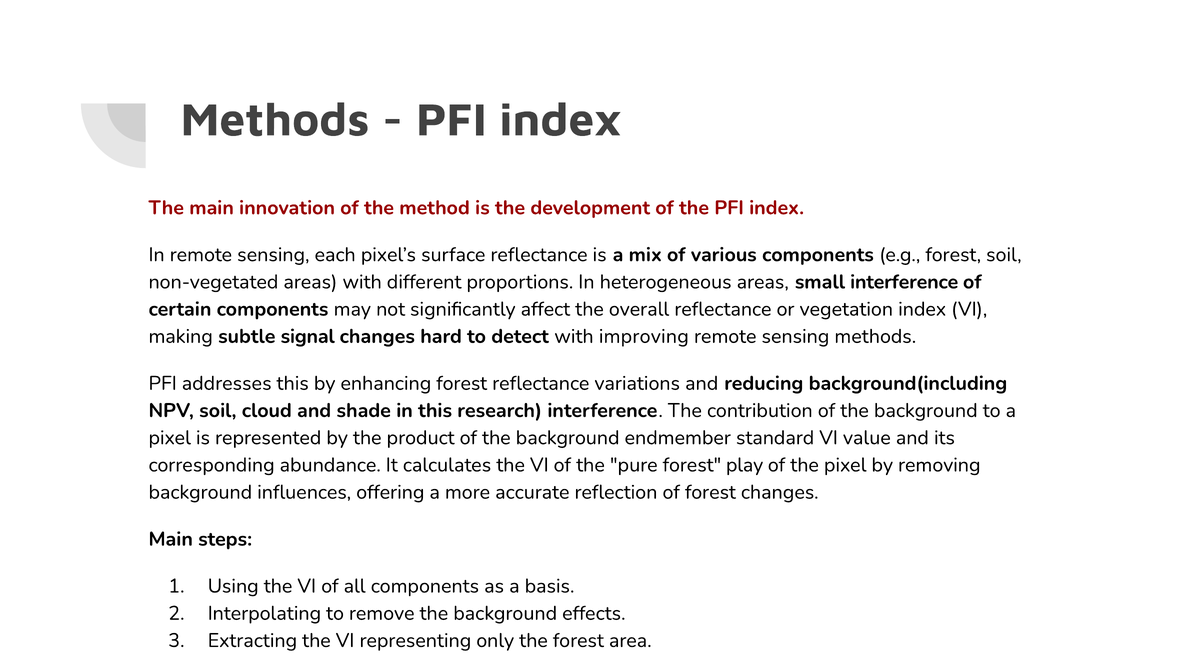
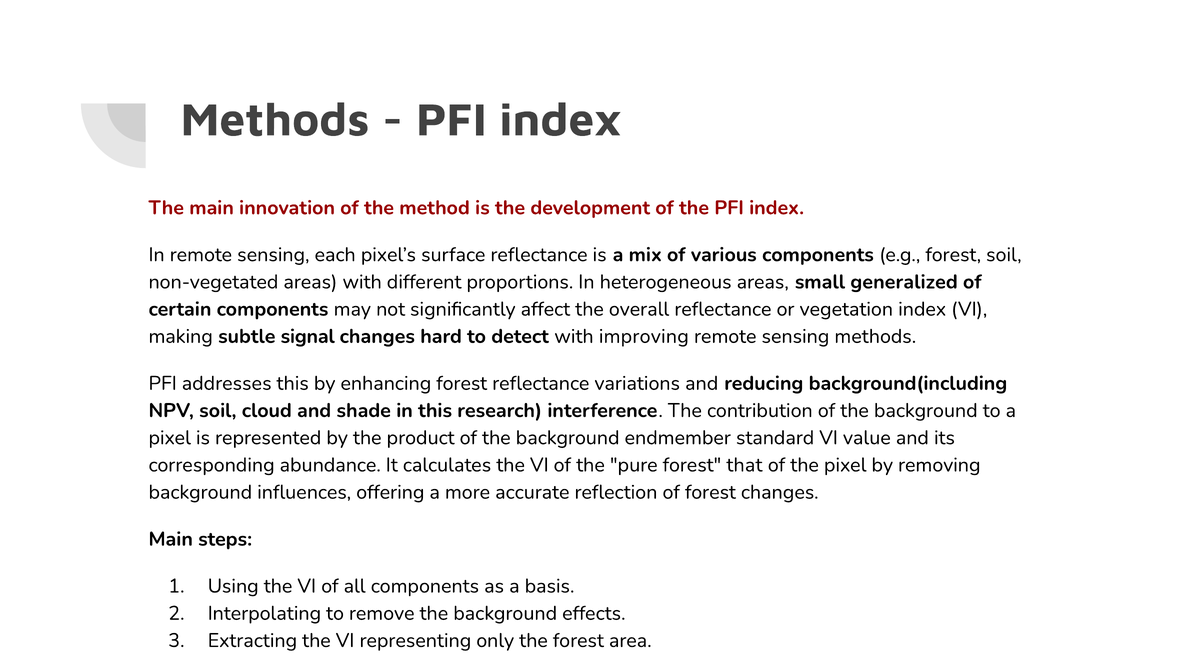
small interference: interference -> generalized
play: play -> that
